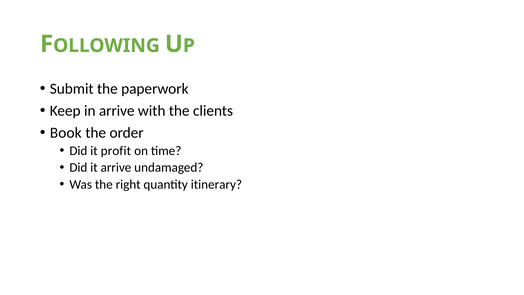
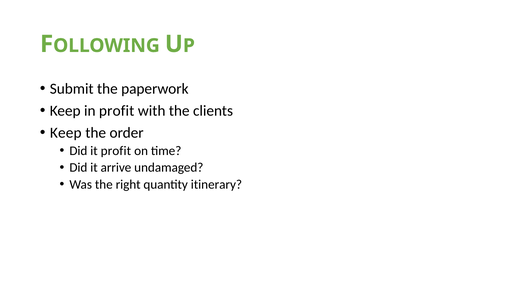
in arrive: arrive -> profit
Book at (66, 133): Book -> Keep
